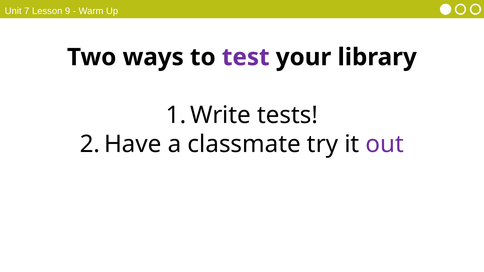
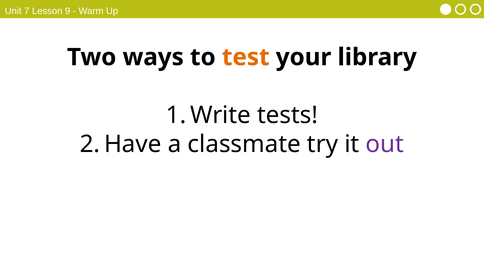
test colour: purple -> orange
